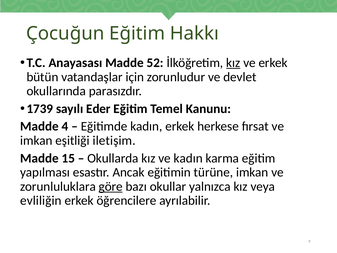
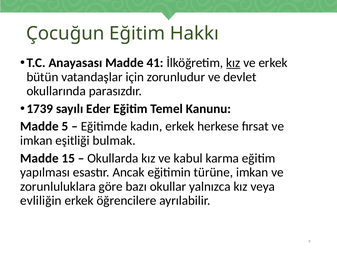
52: 52 -> 41
4: 4 -> 5
iletişim: iletişim -> bulmak
ve kadın: kadın -> kabul
göre underline: present -> none
